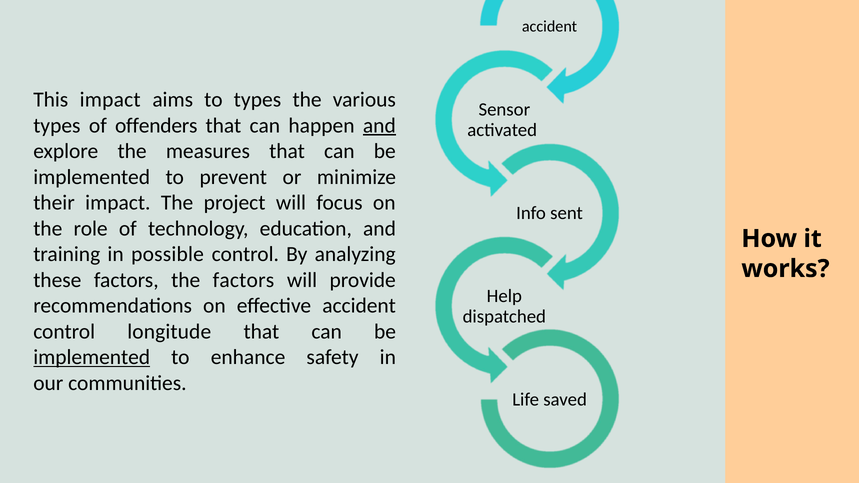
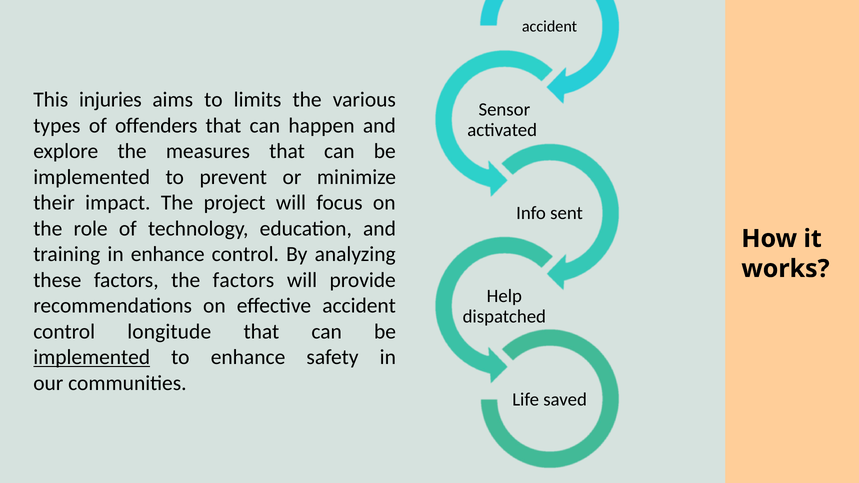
This impact: impact -> injuries
to types: types -> limits
and at (379, 126) underline: present -> none
in possible: possible -> enhance
